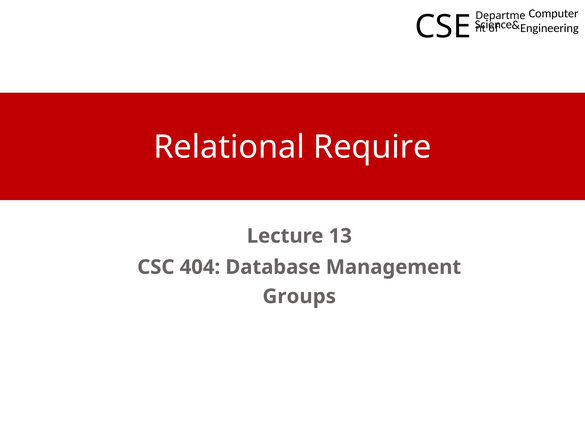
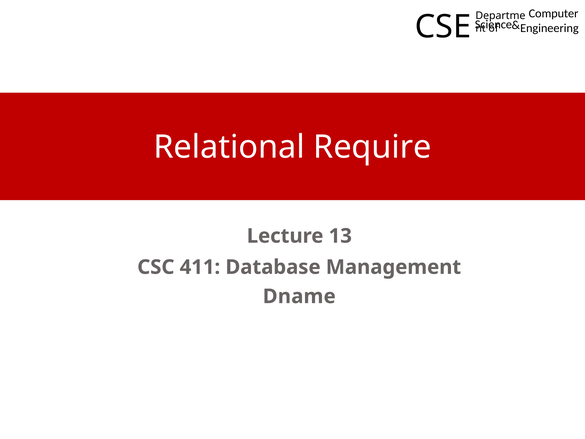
404: 404 -> 411
Groups: Groups -> Dname
